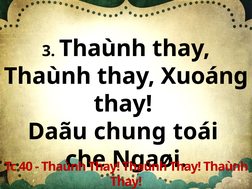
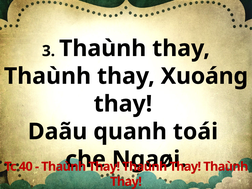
chung: chung -> quanh
